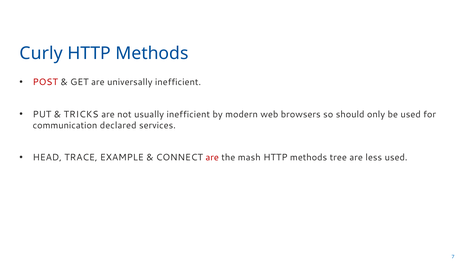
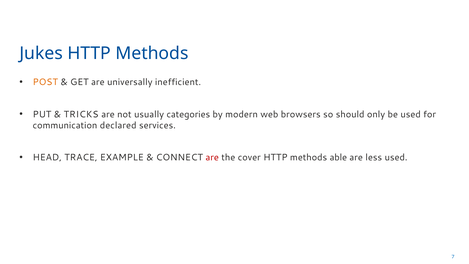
Curly: Curly -> Jukes
POST colour: red -> orange
usually inefficient: inefficient -> categories
mash: mash -> cover
tree: tree -> able
